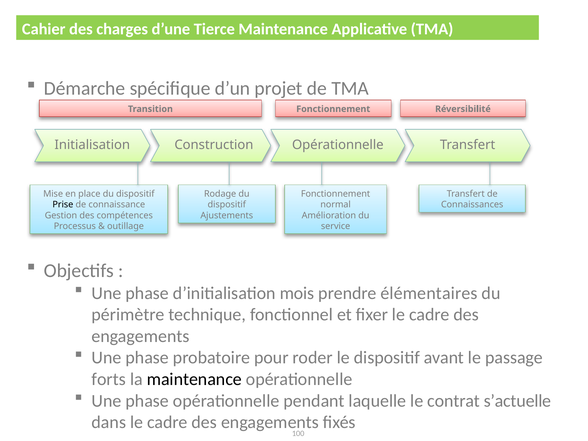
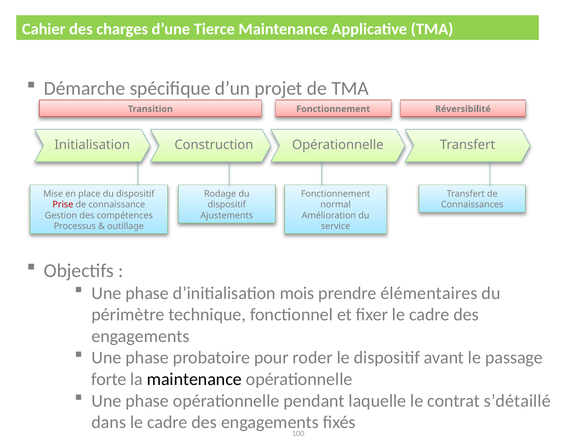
Prise colour: black -> red
forts: forts -> forte
s’actuelle: s’actuelle -> s’détaillé
